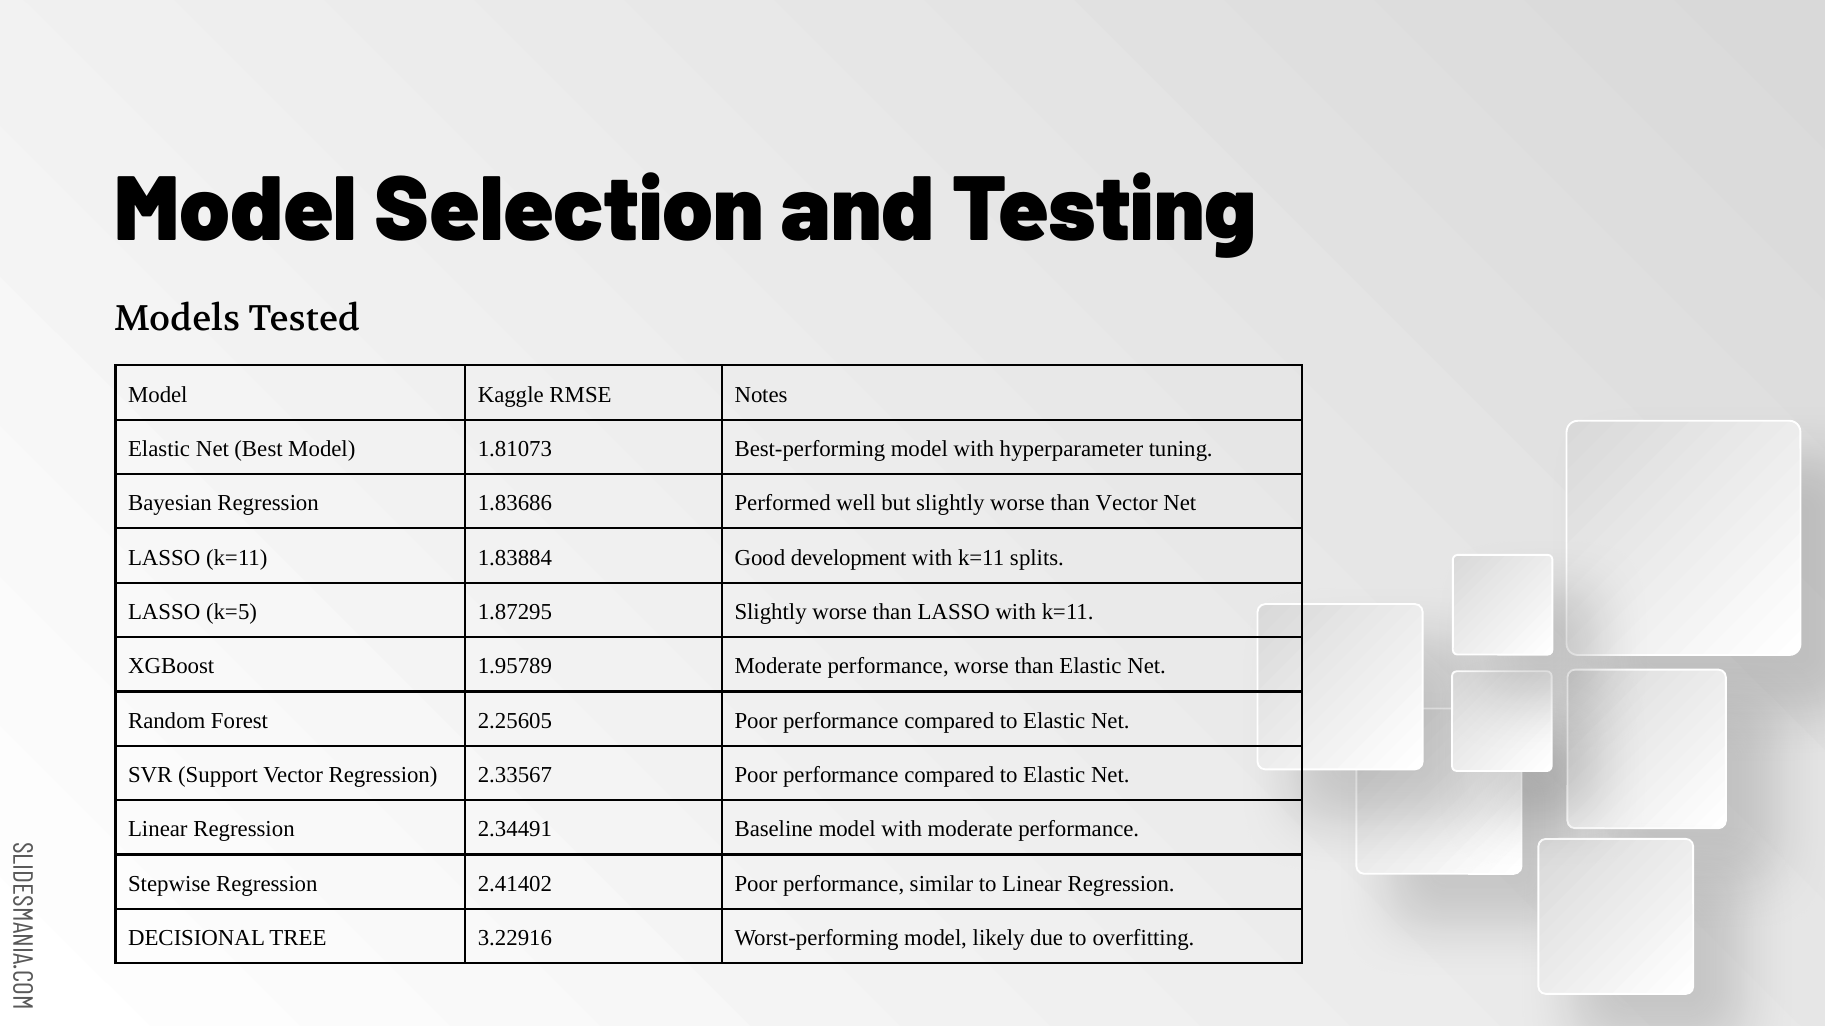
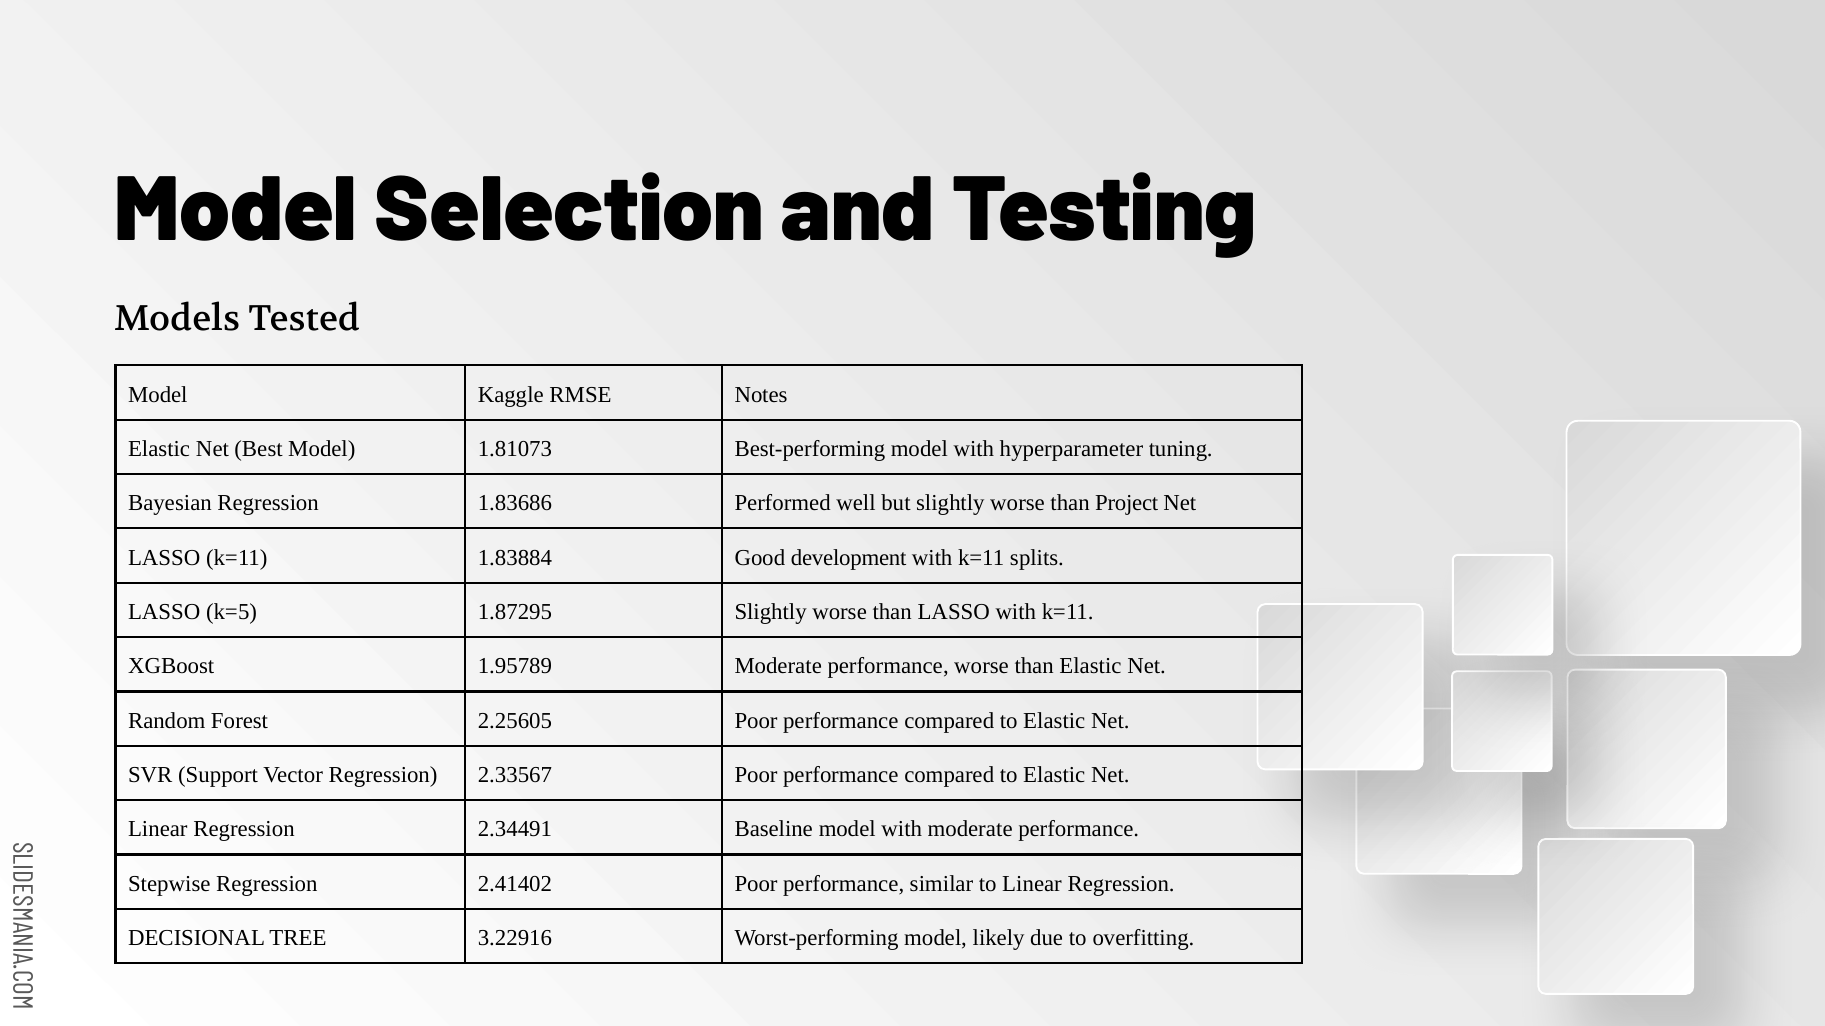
than Vector: Vector -> Project
